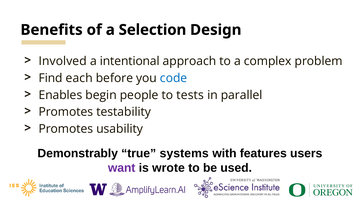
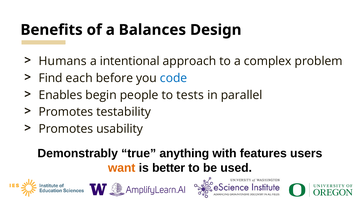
Selection: Selection -> Balances
Involved: Involved -> Humans
systems: systems -> anything
want colour: purple -> orange
wrote: wrote -> better
